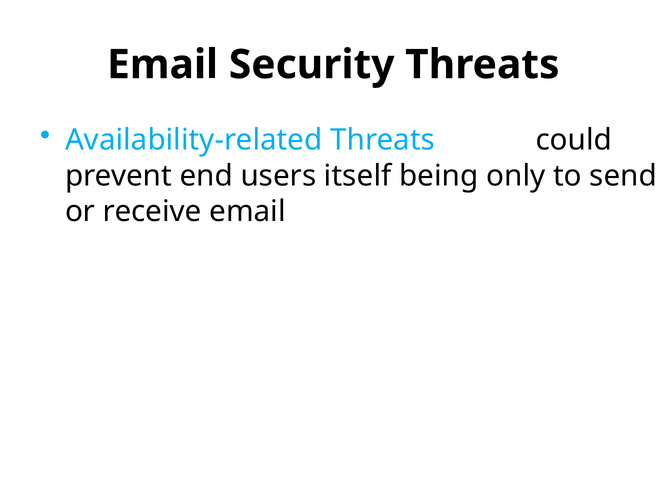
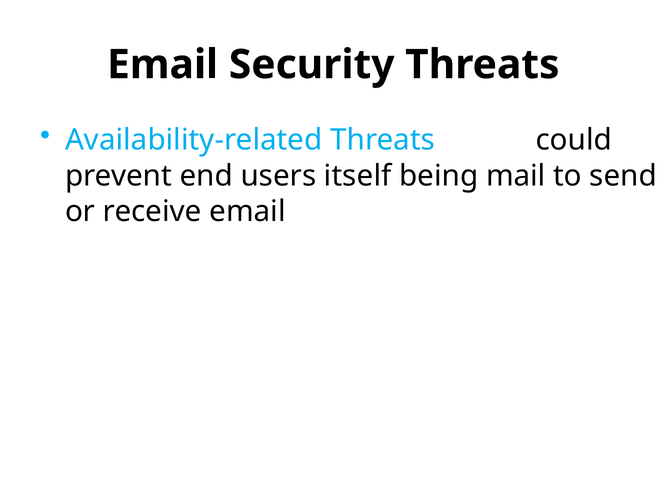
only: only -> mail
